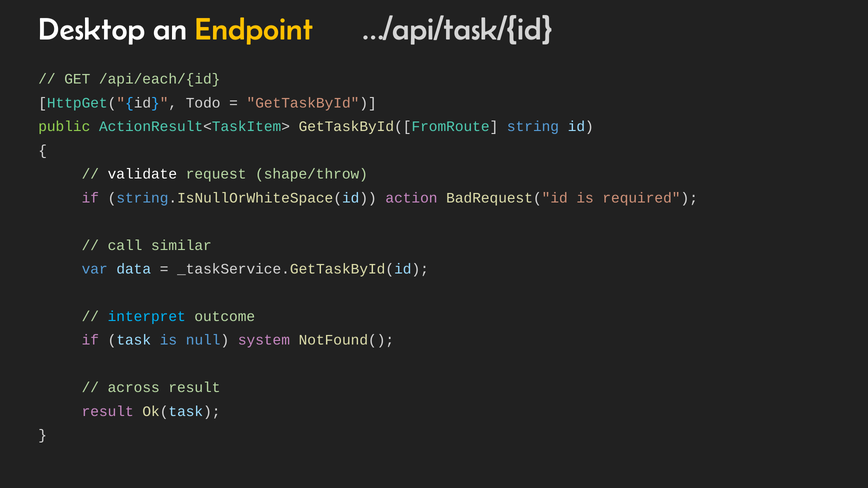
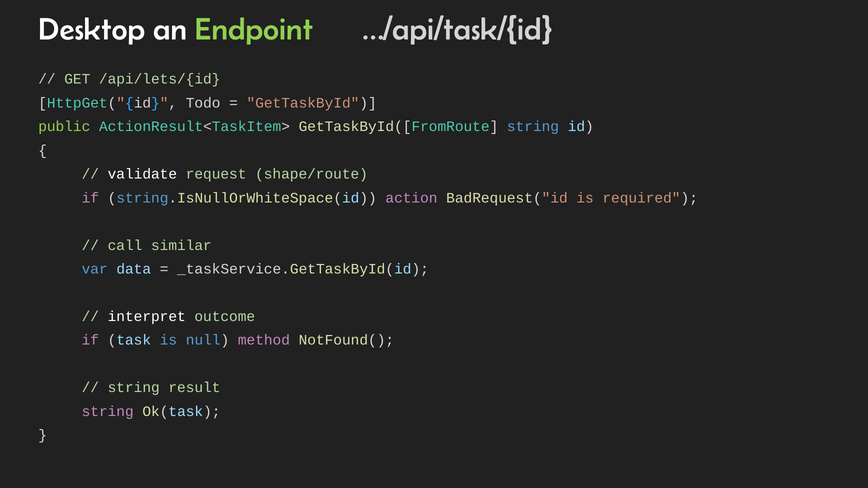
Endpoint colour: yellow -> light green
/api/each/{id: /api/each/{id -> /api/lets/{id
shape/throw: shape/throw -> shape/route
interpret colour: light blue -> white
system: system -> method
across at (134, 388): across -> string
result at (108, 412): result -> string
